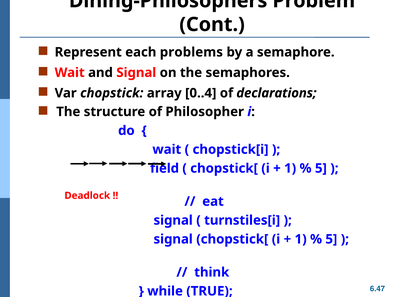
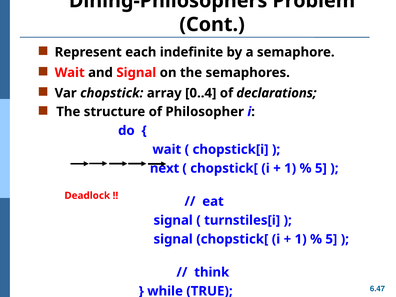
problems: problems -> indefinite
field: field -> next
